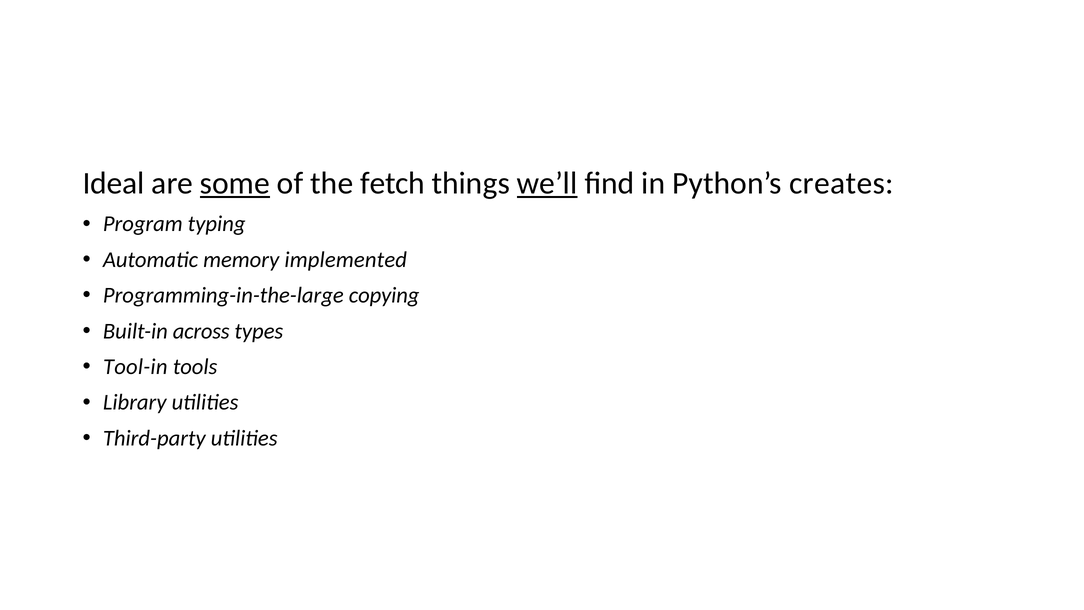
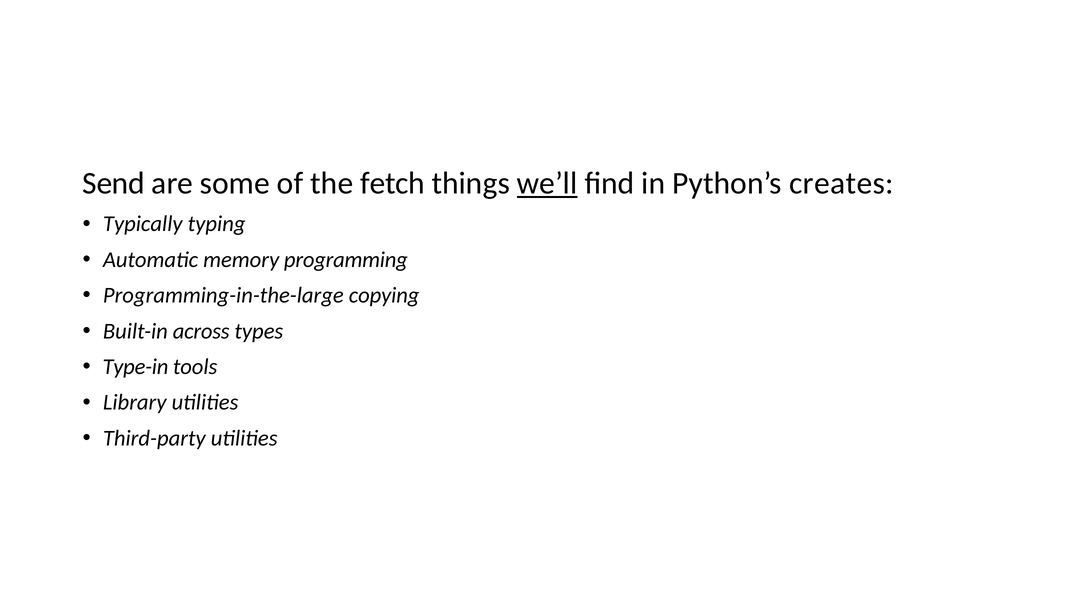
Ideal: Ideal -> Send
some underline: present -> none
Program: Program -> Typically
implemented: implemented -> programming
Tool-in: Tool-in -> Type-in
